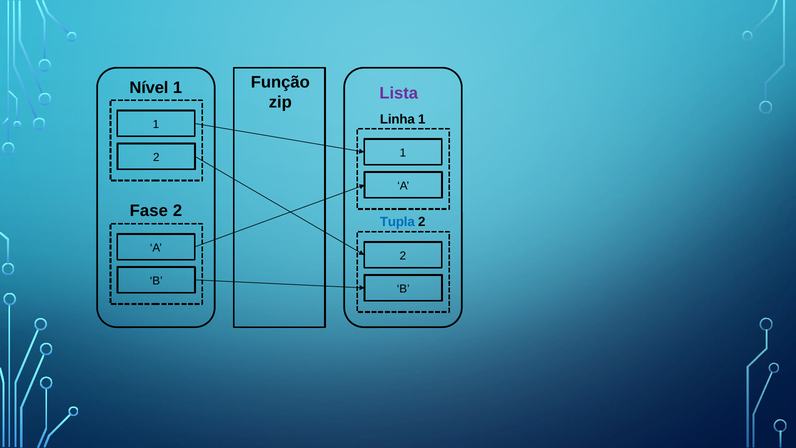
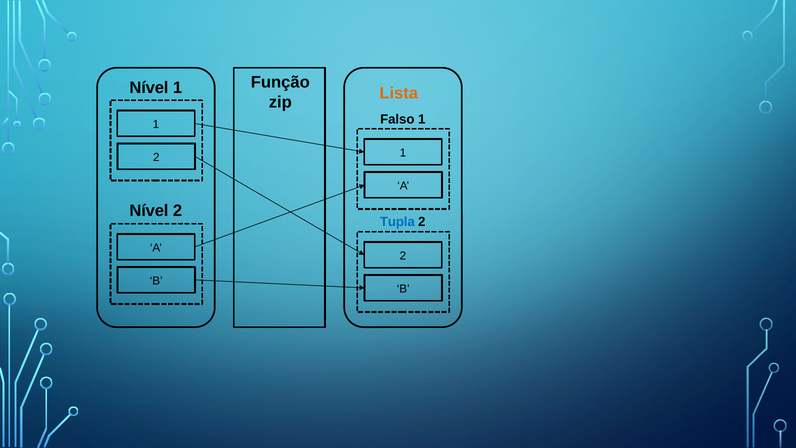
Lista colour: purple -> orange
Linha: Linha -> Falso
Fase at (149, 211): Fase -> Nível
